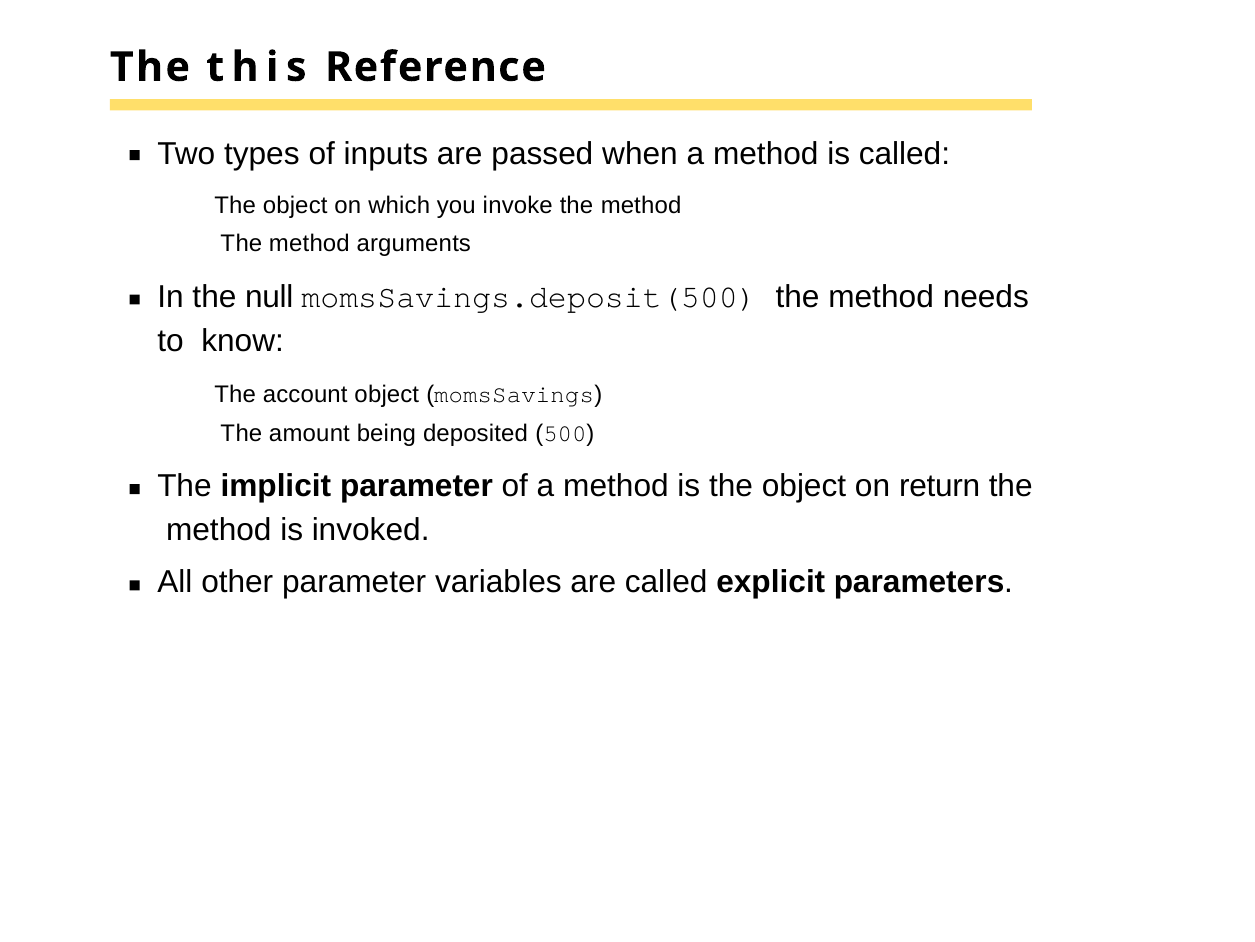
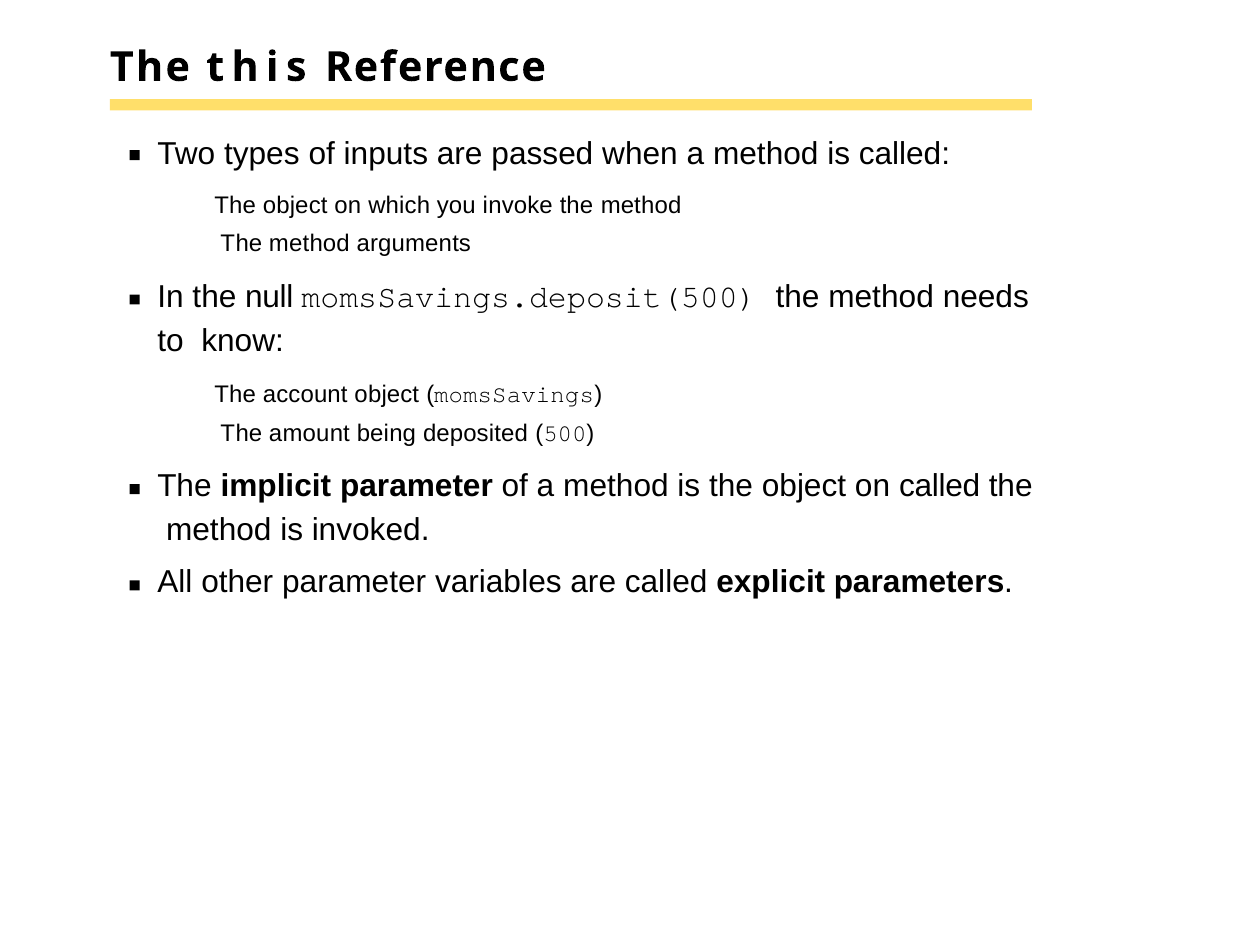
on return: return -> called
